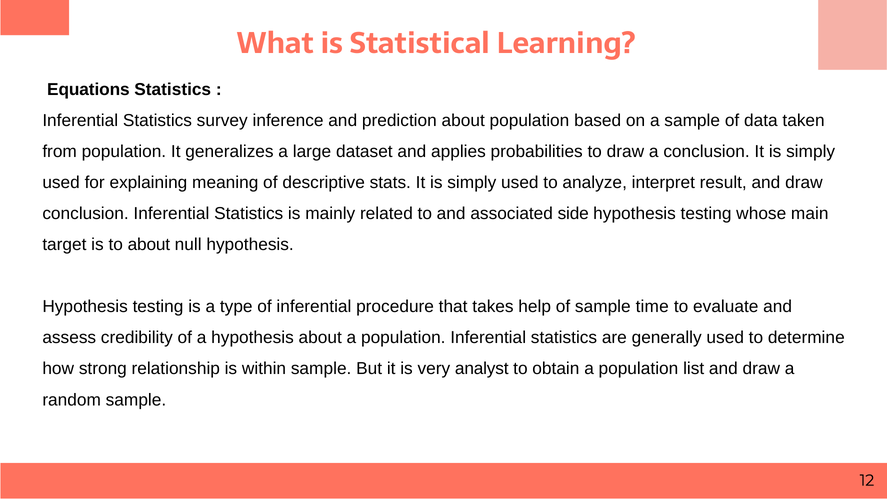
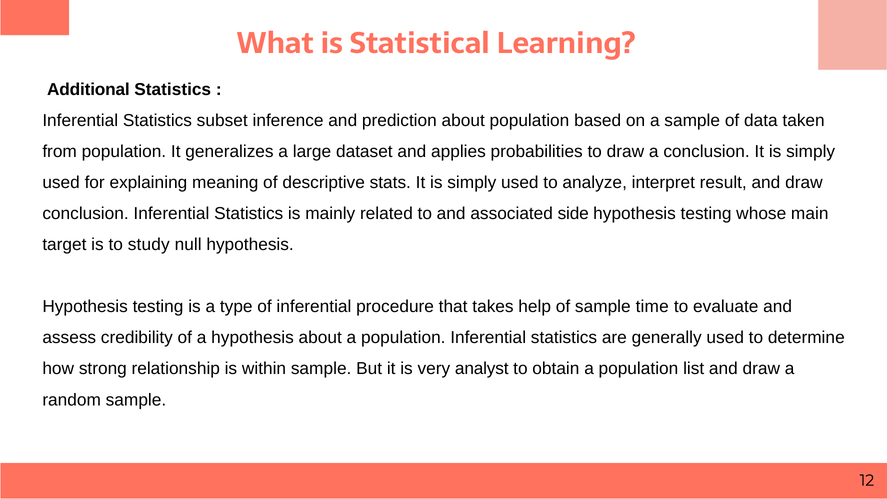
Equations: Equations -> Additional
survey: survey -> subset
to about: about -> study
